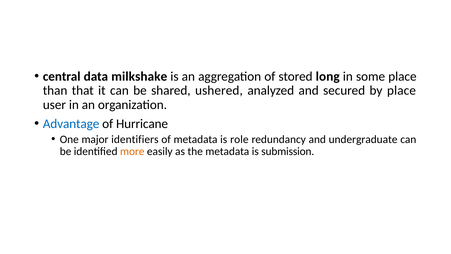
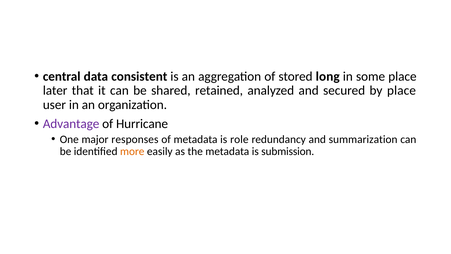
milkshake: milkshake -> consistent
than: than -> later
ushered: ushered -> retained
Advantage colour: blue -> purple
identifiers: identifiers -> responses
undergraduate: undergraduate -> summarization
